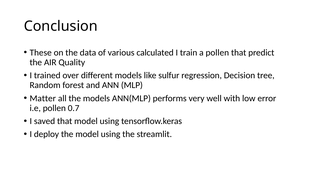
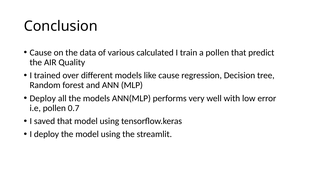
These at (41, 53): These -> Cause
like sulfur: sulfur -> cause
Matter at (43, 99): Matter -> Deploy
